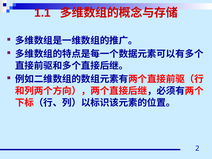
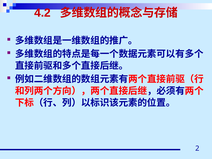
1.1: 1.1 -> 4.2
